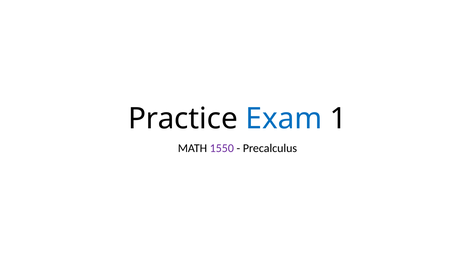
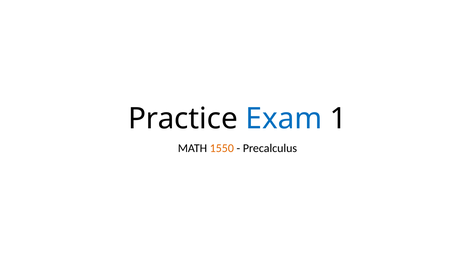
1550 colour: purple -> orange
